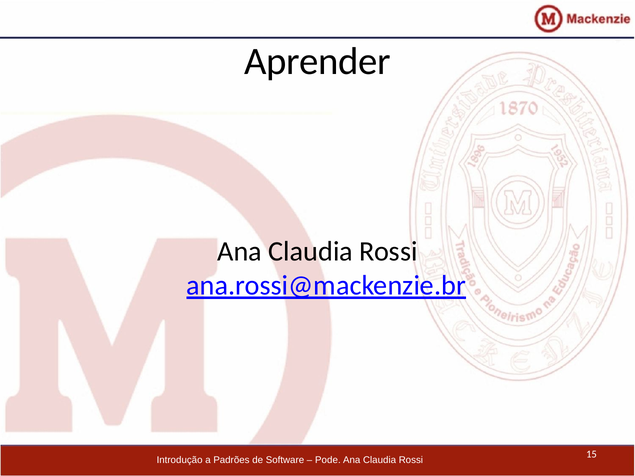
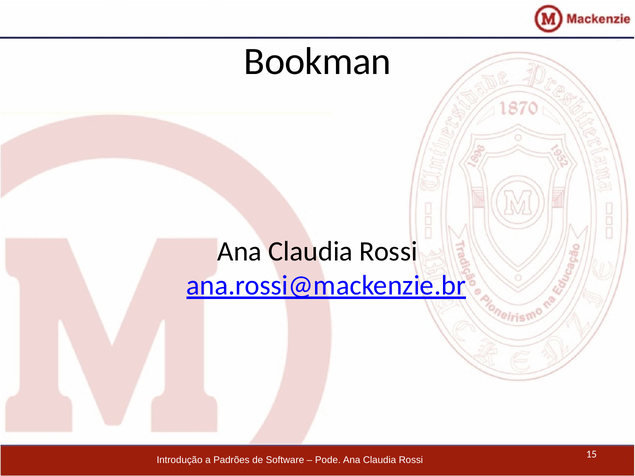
Aprender: Aprender -> Bookman
